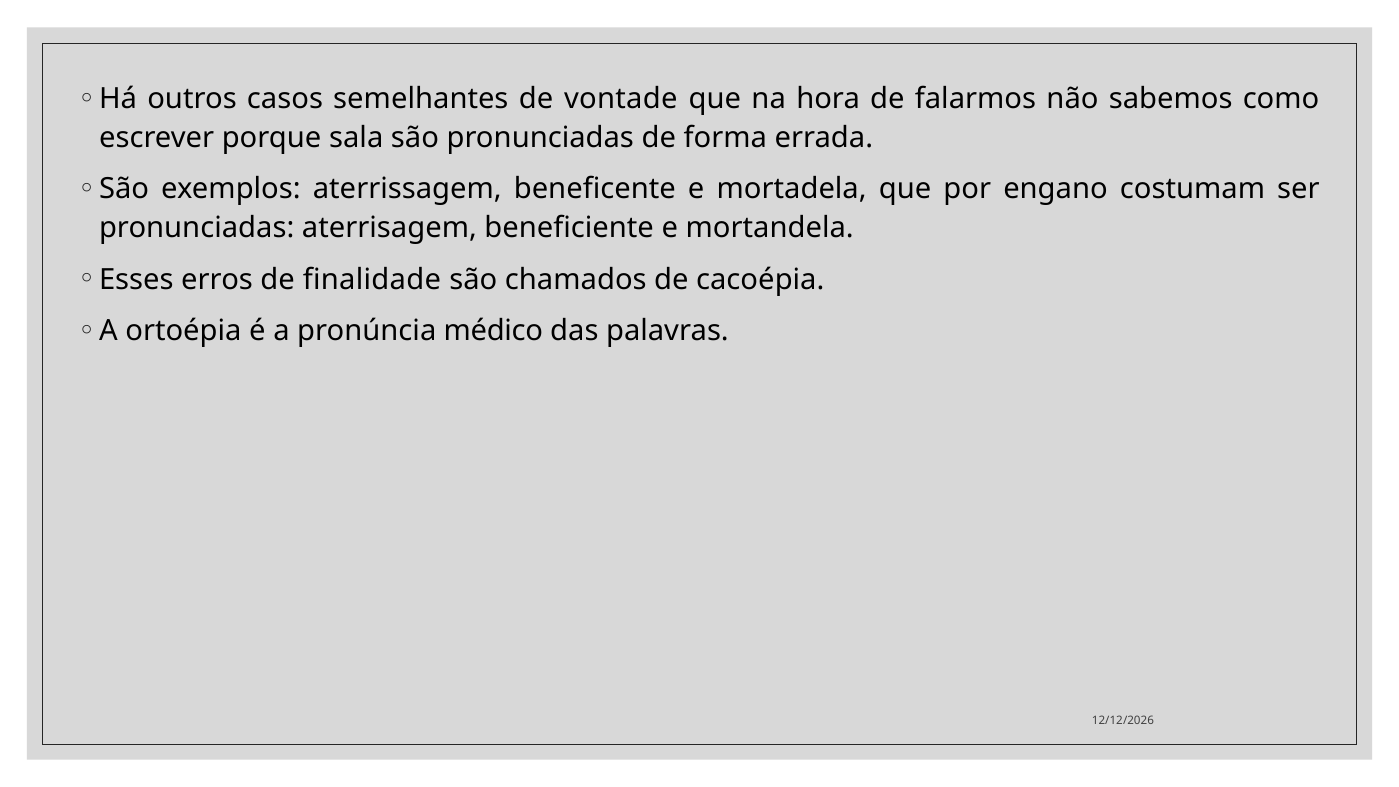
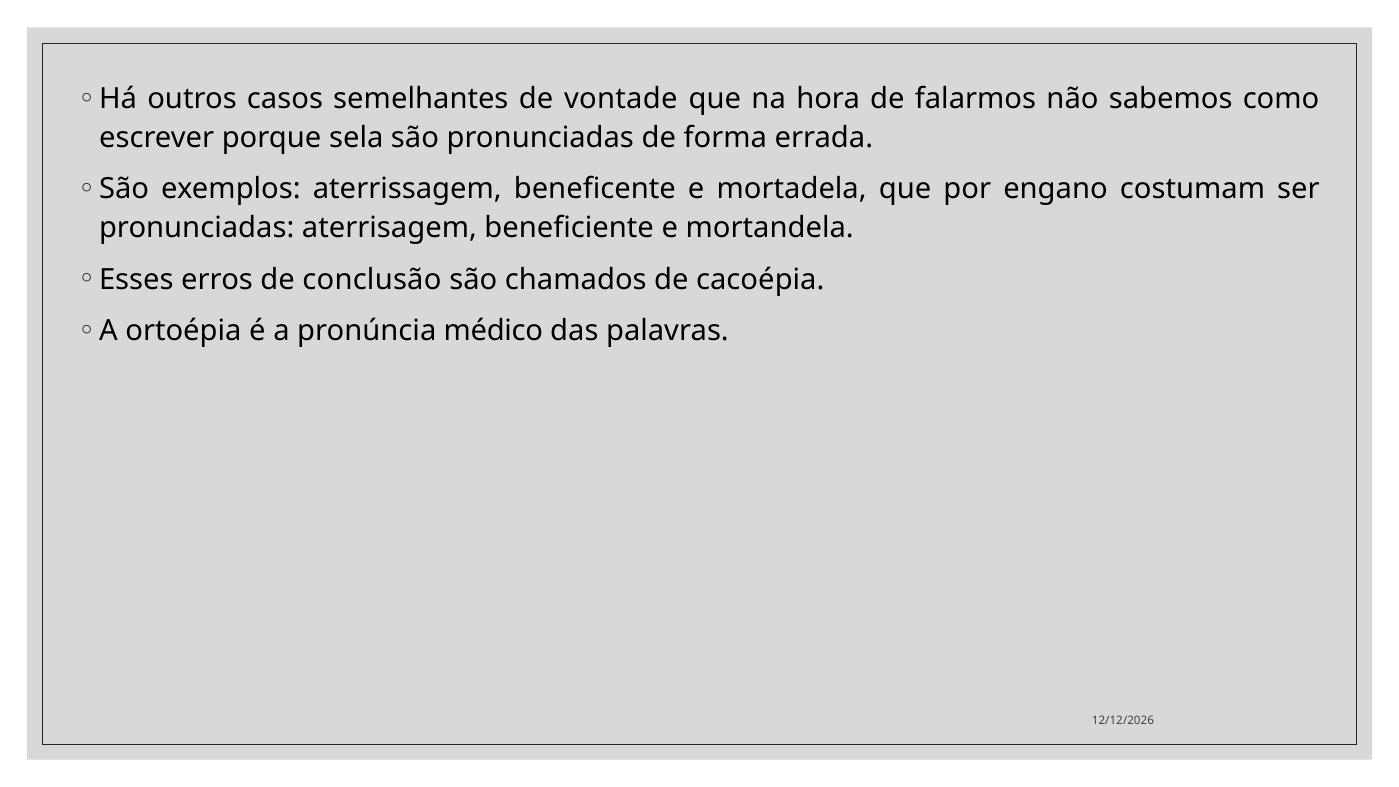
sala: sala -> sela
finalidade: finalidade -> conclusão
